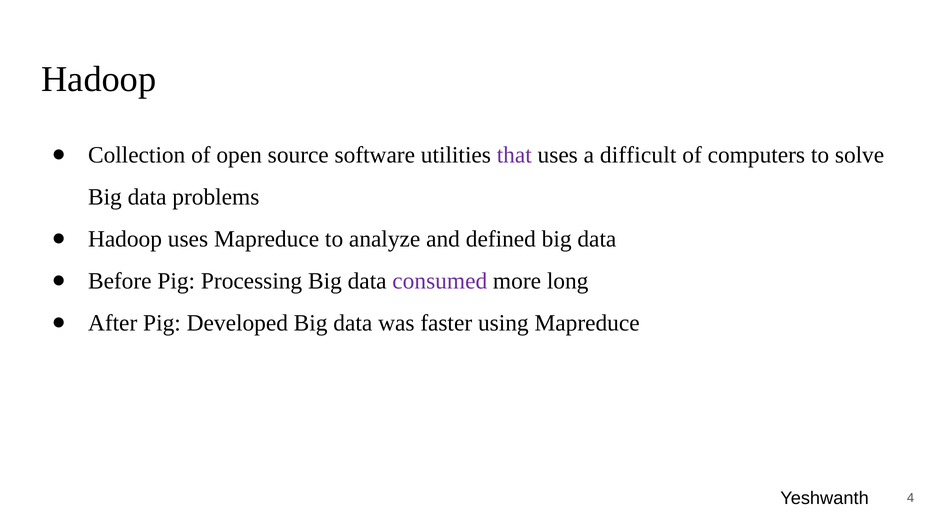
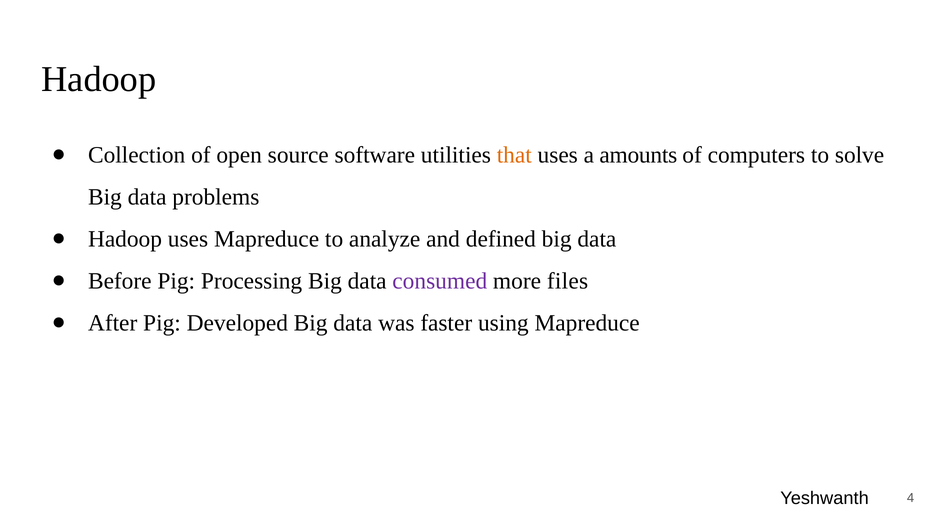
that colour: purple -> orange
difficult: difficult -> amounts
long: long -> files
